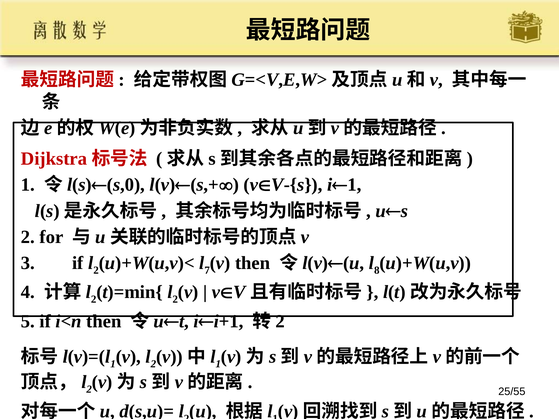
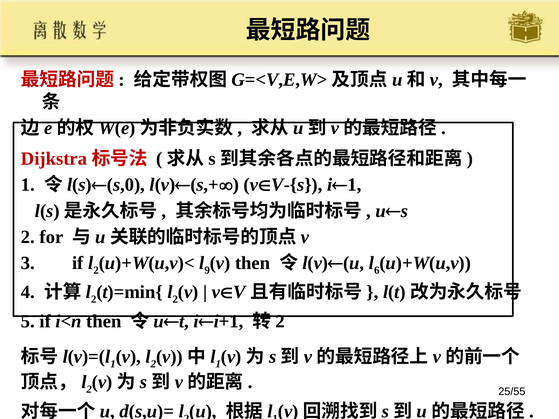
7: 7 -> 9
8: 8 -> 6
